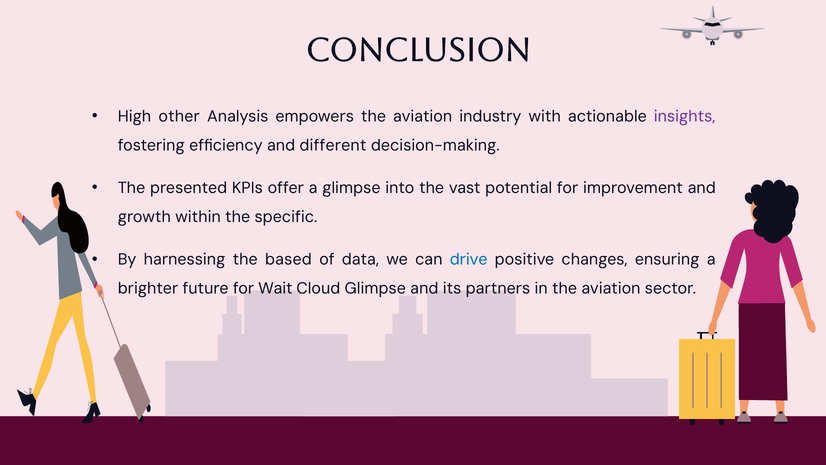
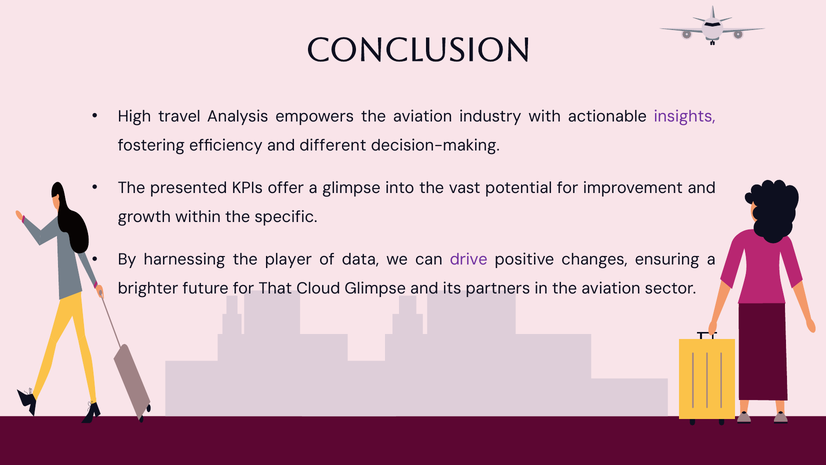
other: other -> travel
based: based -> player
drive colour: blue -> purple
Wait: Wait -> That
